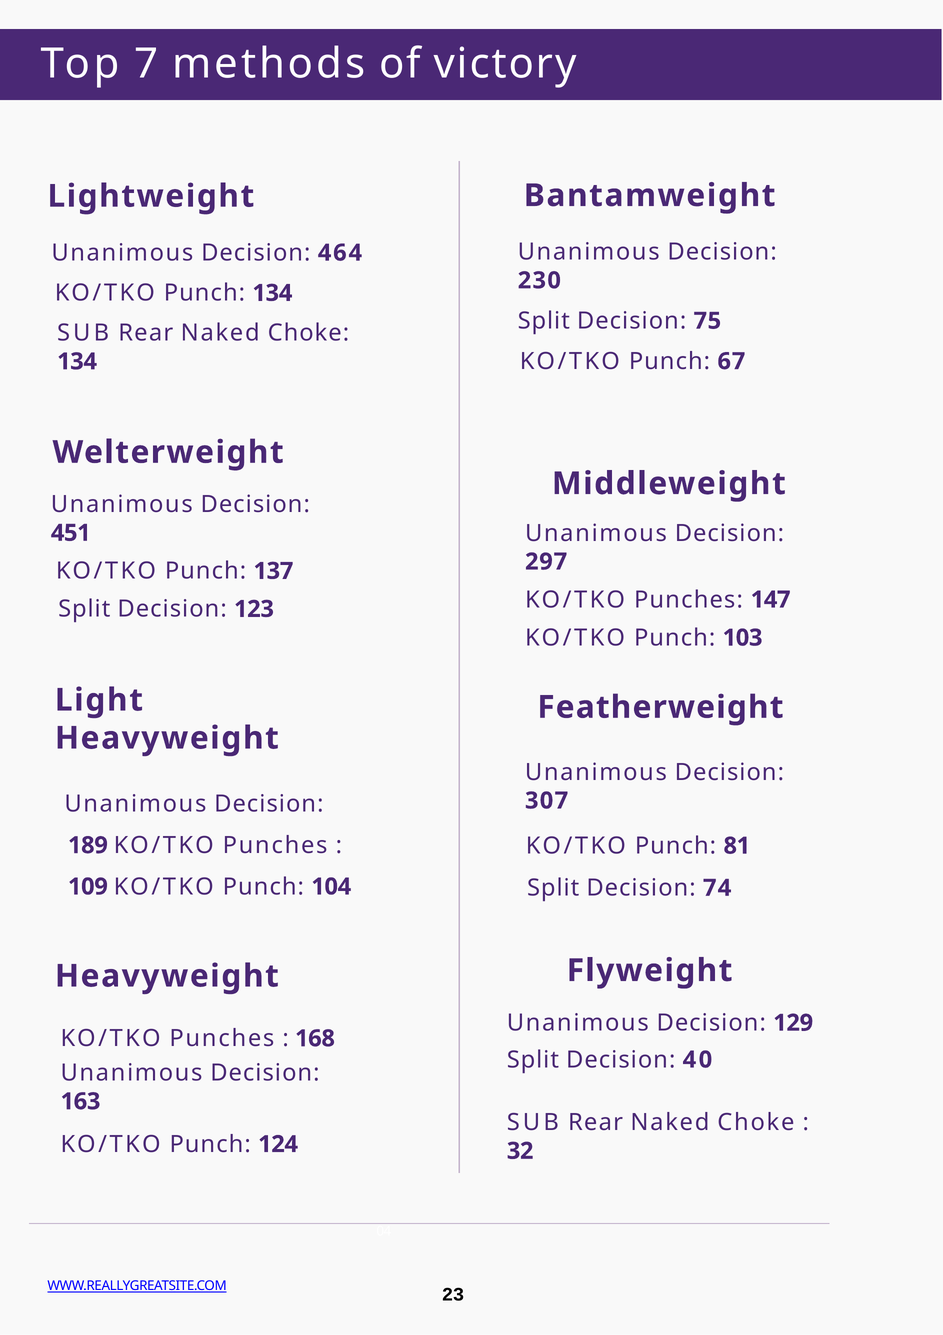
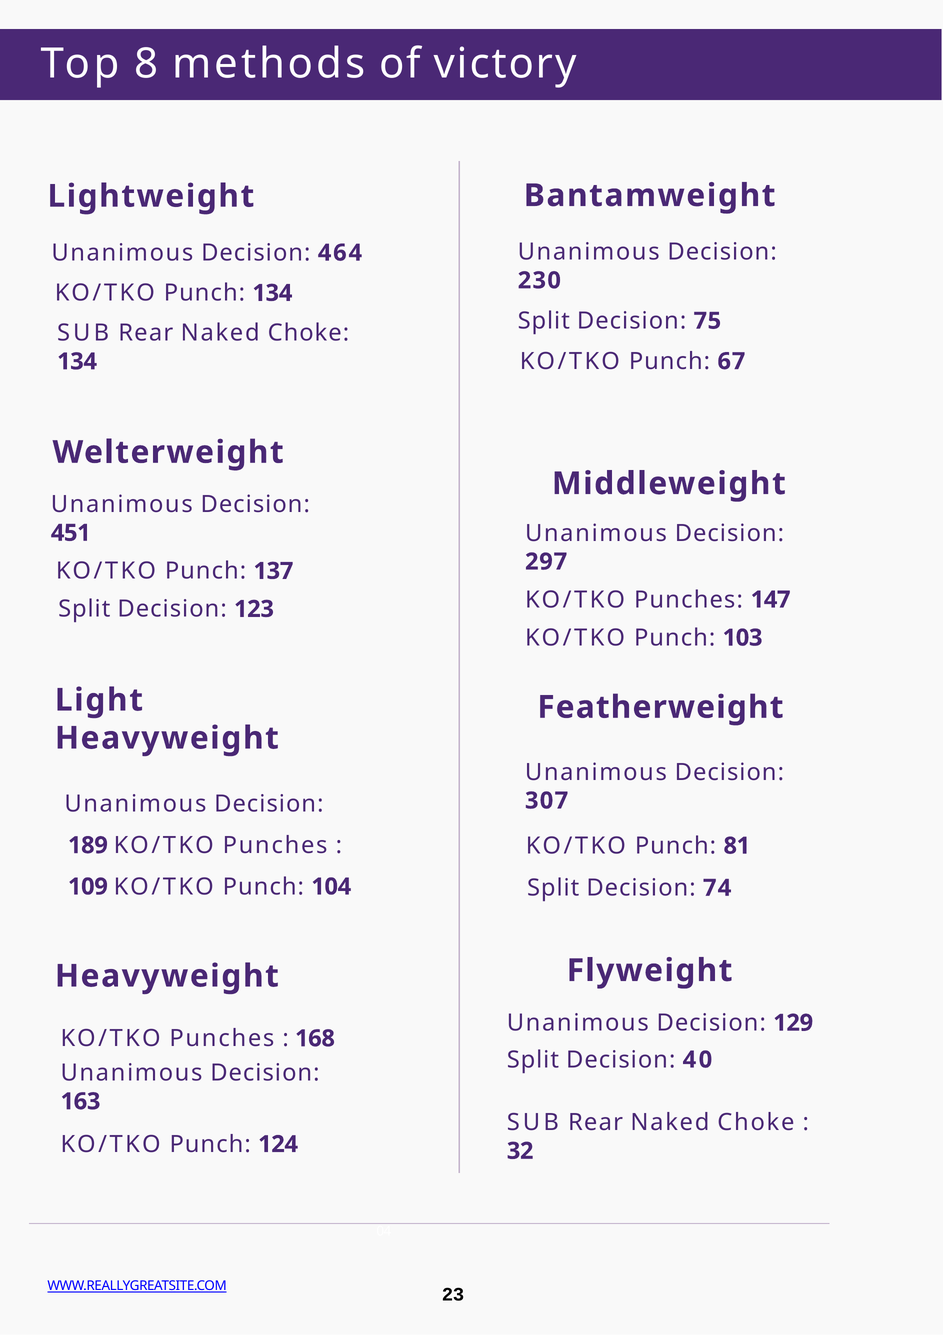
7: 7 -> 8
